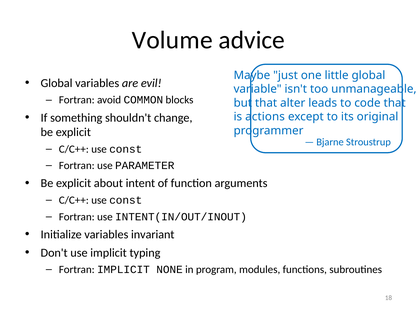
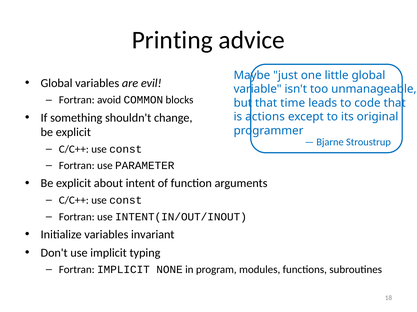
Volume: Volume -> Printing
alter: alter -> time
